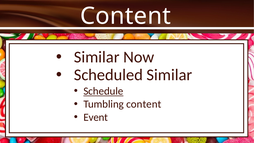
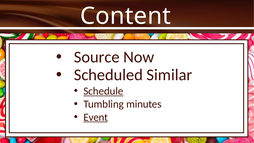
Similar at (97, 57): Similar -> Source
Tumbling content: content -> minutes
Event underline: none -> present
